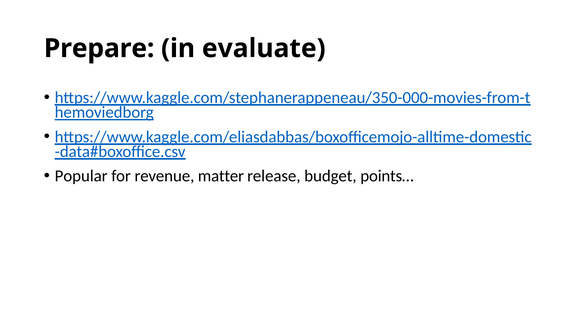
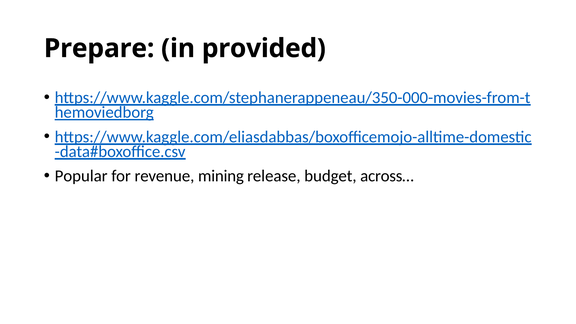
evaluate: evaluate -> provided
matter: matter -> mining
points…: points… -> across…
